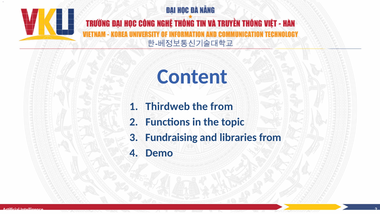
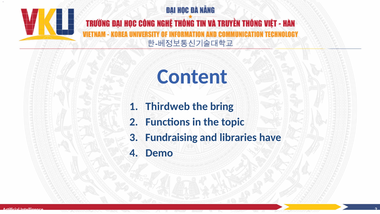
the from: from -> bring
libraries from: from -> have
